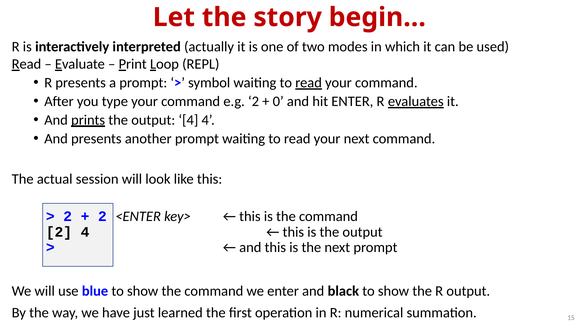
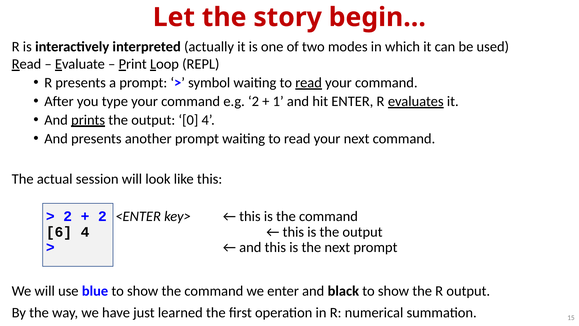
0: 0 -> 1
output 4: 4 -> 0
2 at (59, 232): 2 -> 6
